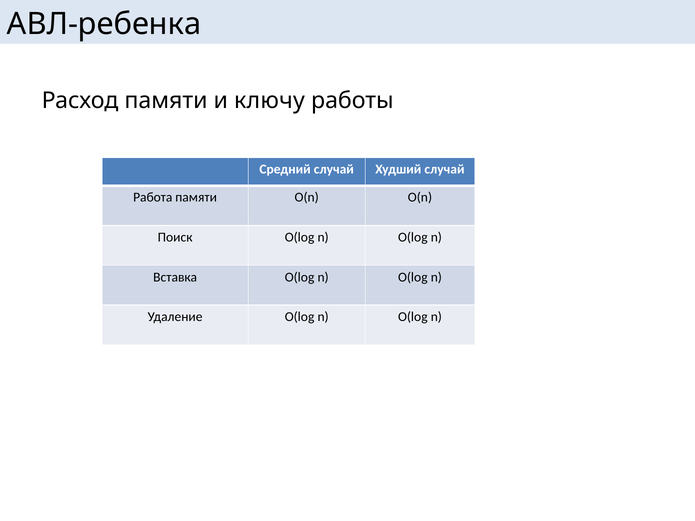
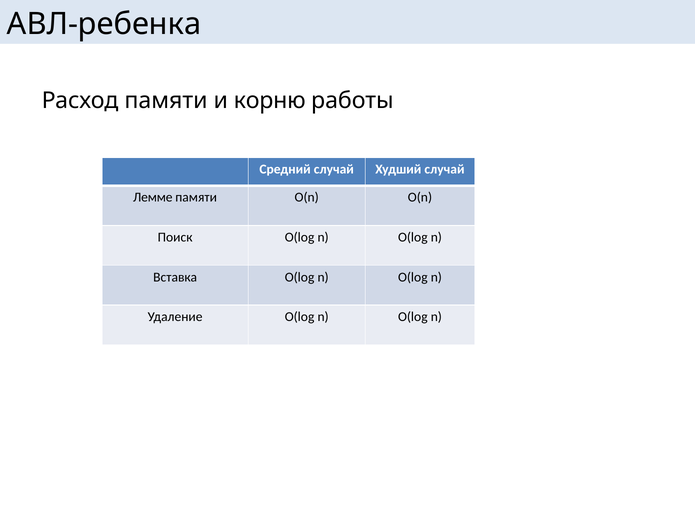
ключу: ключу -> корню
Работа: Работа -> Лемме
